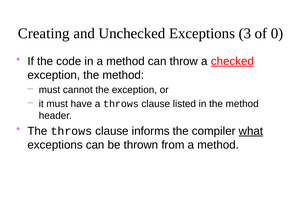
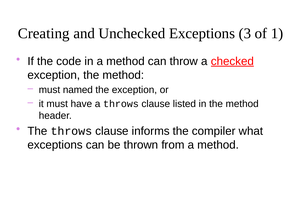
0: 0 -> 1
cannot: cannot -> named
what underline: present -> none
